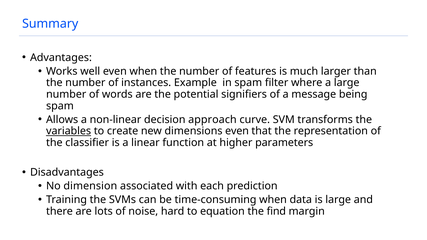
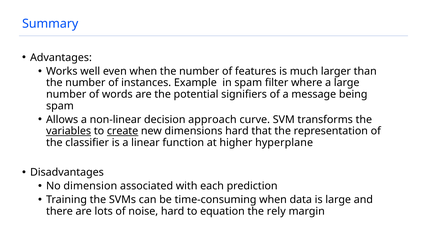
create underline: none -> present
dimensions even: even -> hard
parameters: parameters -> hyperplane
find: find -> rely
